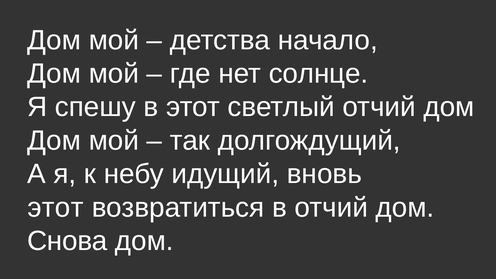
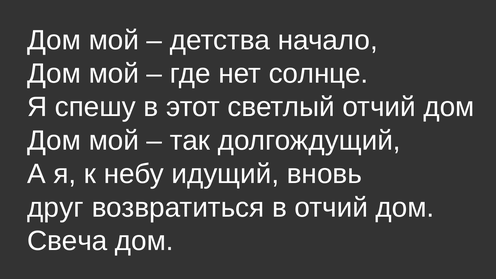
этот at (55, 208): этот -> друг
Снова: Снова -> Свеча
